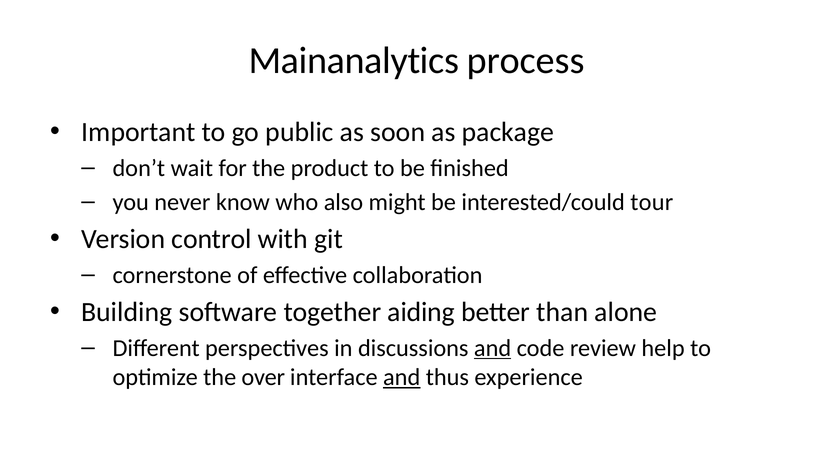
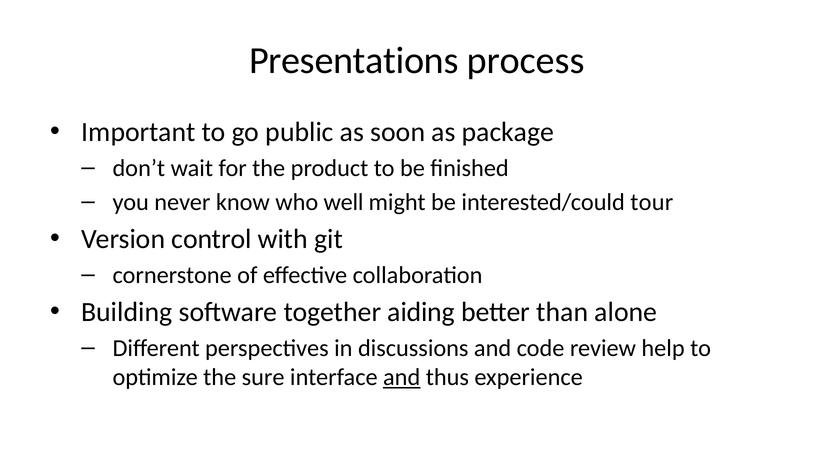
Mainanalytics: Mainanalytics -> Presentations
also: also -> well
and at (493, 348) underline: present -> none
over: over -> sure
